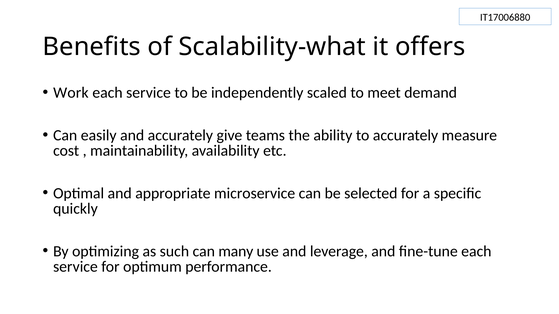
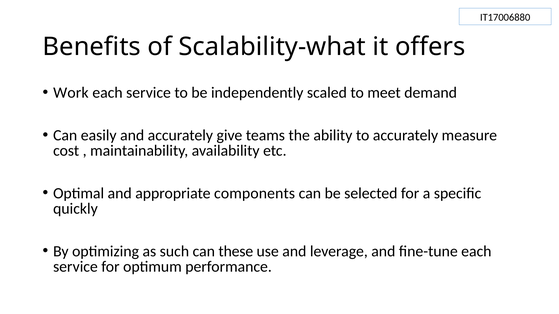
microservice: microservice -> components
many: many -> these
